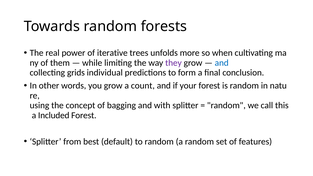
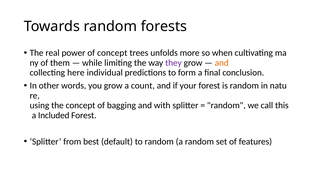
of iterative: iterative -> concept
and at (222, 63) colour: blue -> orange
grids: grids -> here
